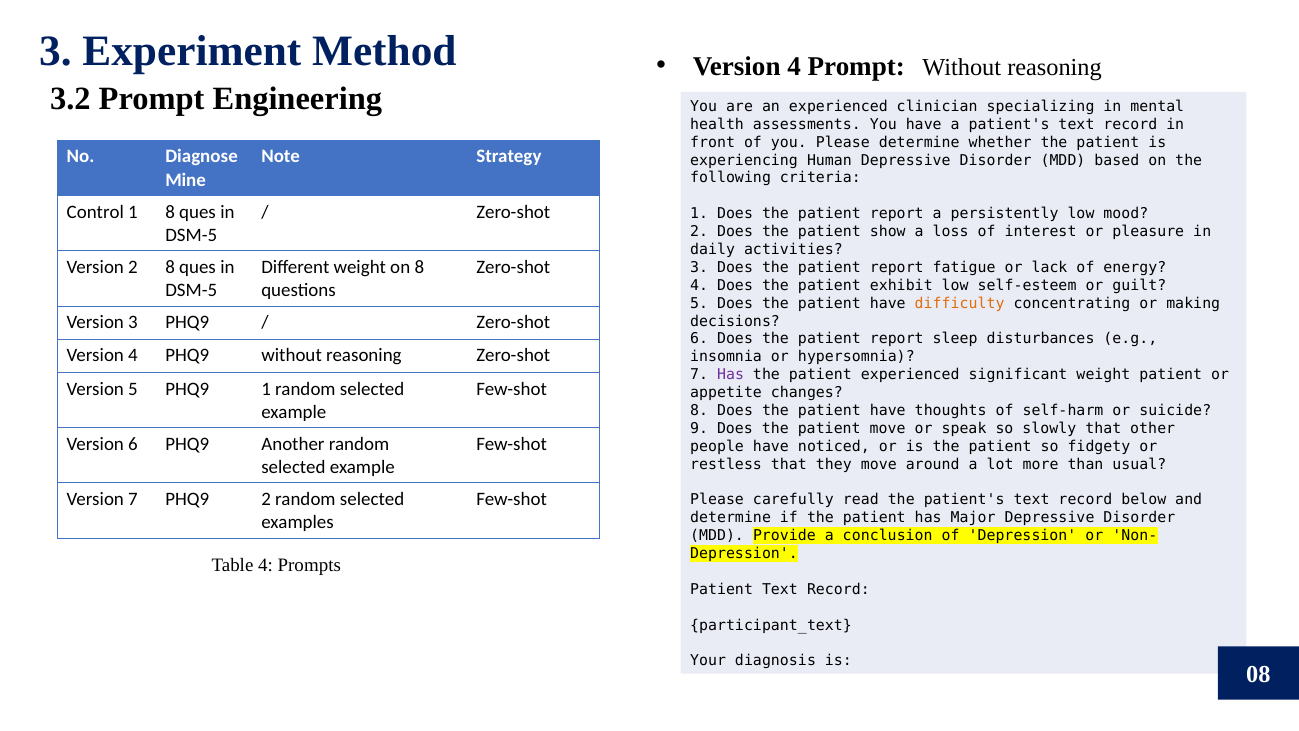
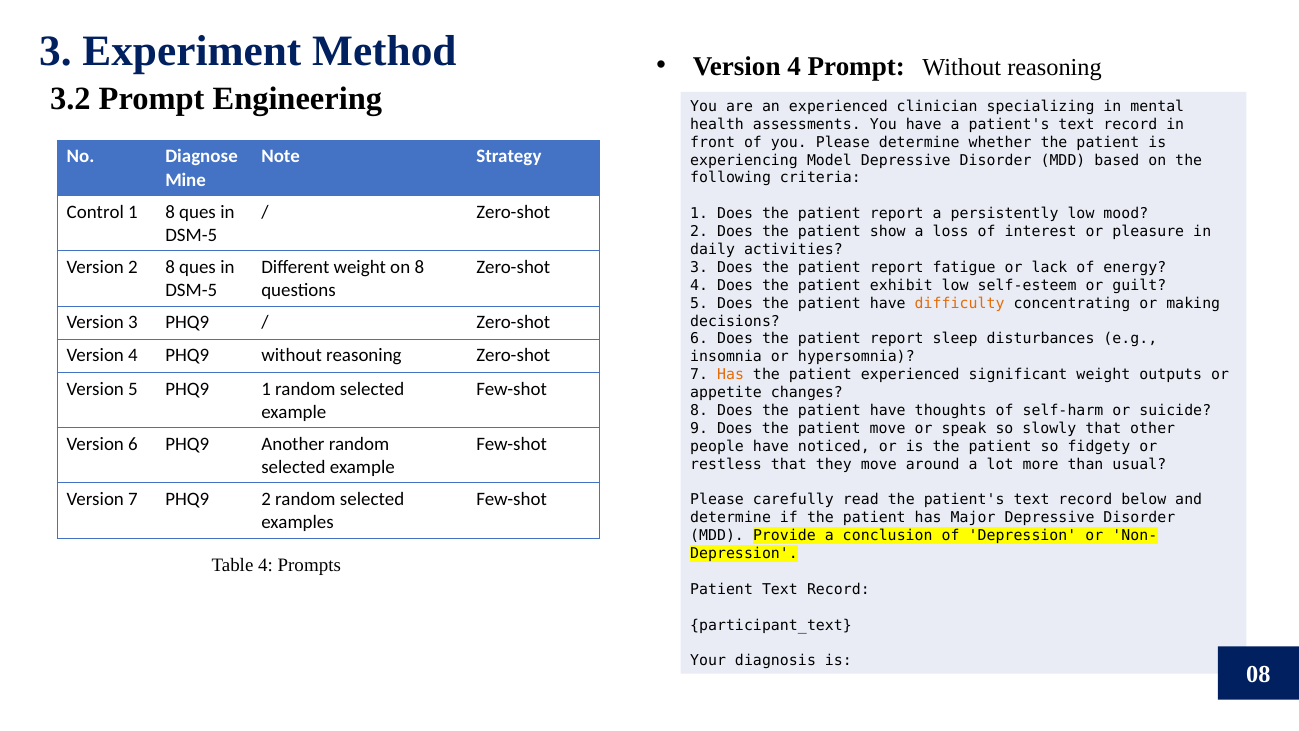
Human: Human -> Model
Has at (731, 375) colour: purple -> orange
weight patient: patient -> outputs
